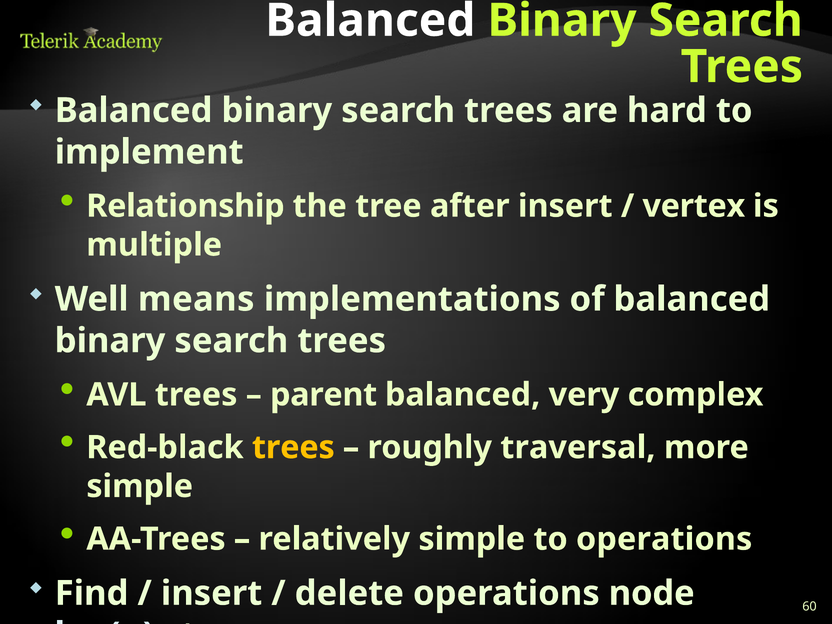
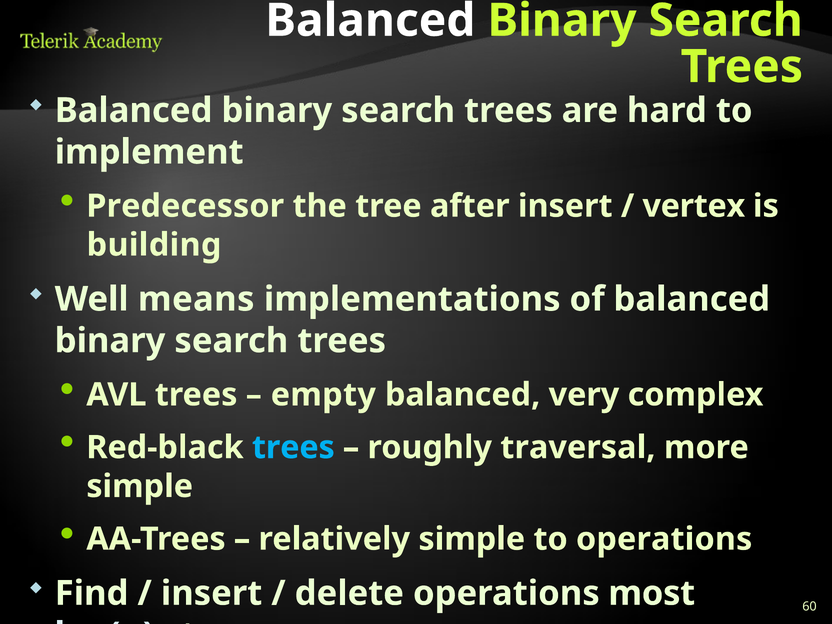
Relationship: Relationship -> Predecessor
multiple: multiple -> building
parent: parent -> empty
trees at (293, 447) colour: yellow -> light blue
node: node -> most
